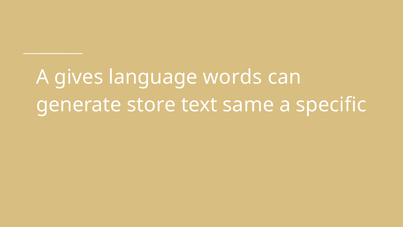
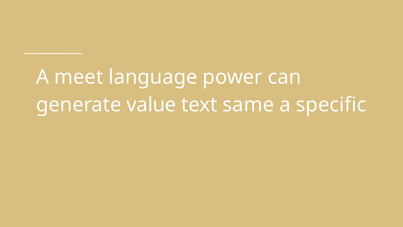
gives: gives -> meet
words: words -> power
store: store -> value
